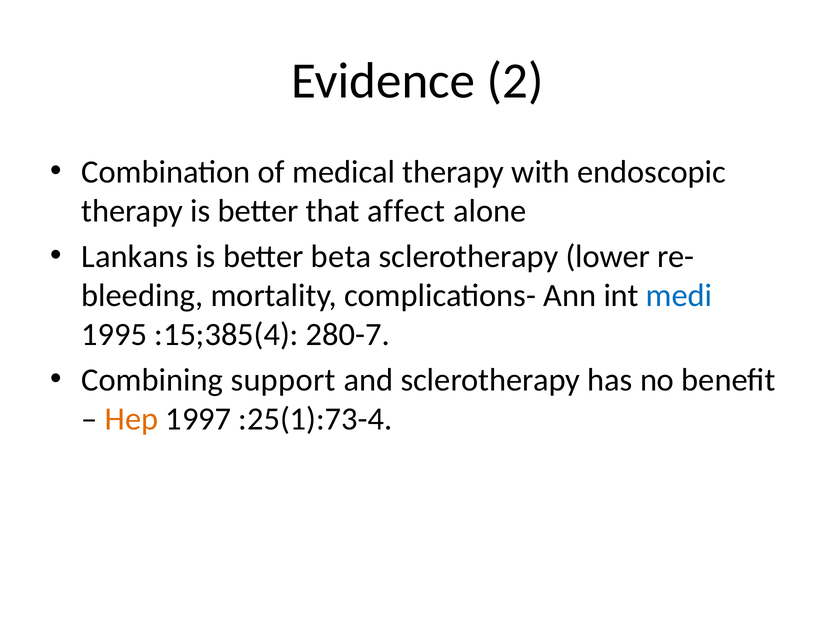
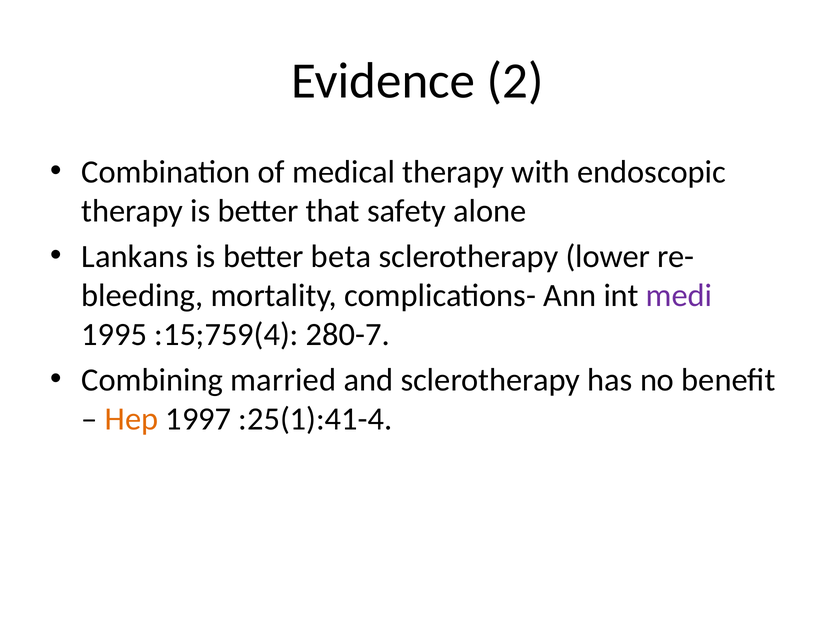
affect: affect -> safety
medi colour: blue -> purple
:15;385(4: :15;385(4 -> :15;759(4
support: support -> married
:25(1):73-4: :25(1):73-4 -> :25(1):41-4
